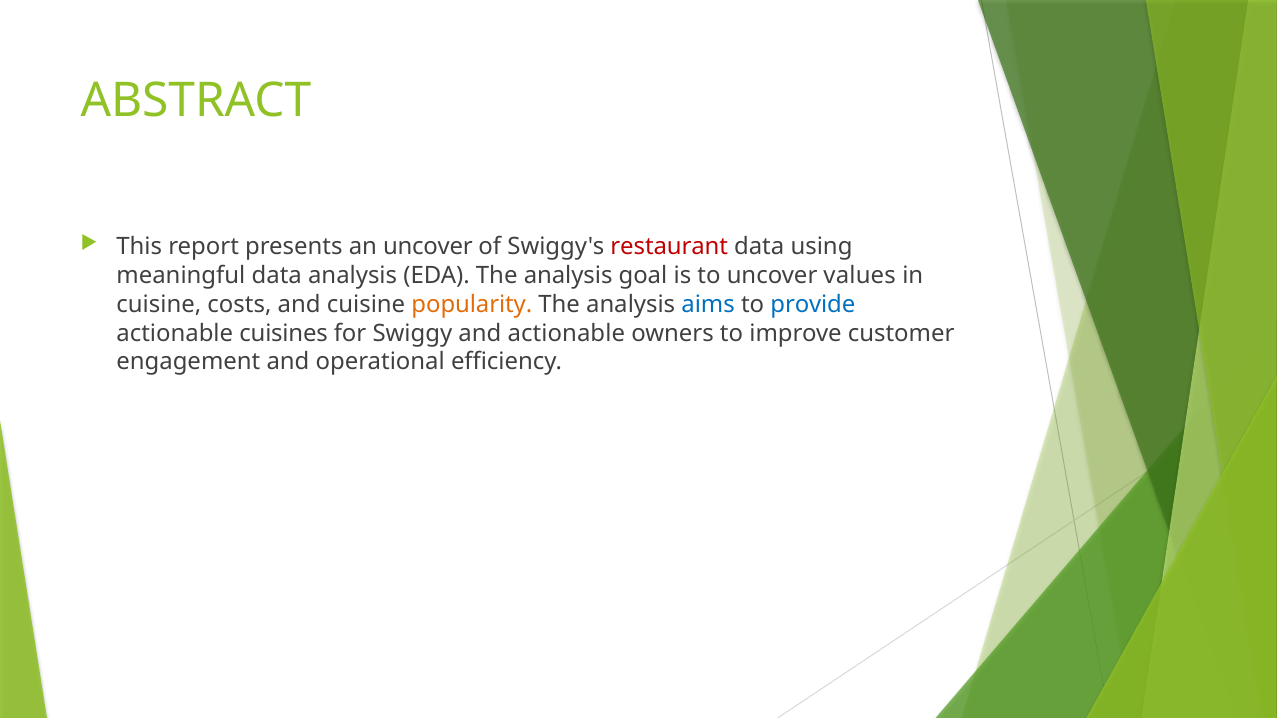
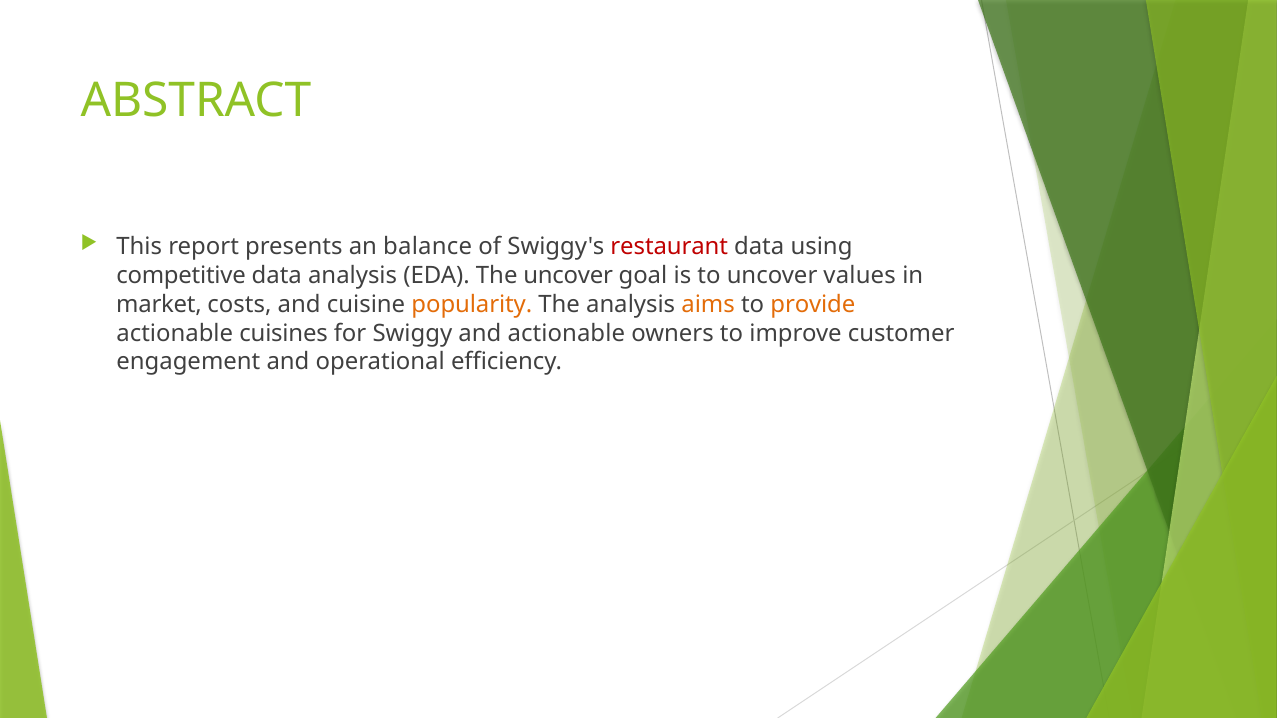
an uncover: uncover -> balance
meaningful: meaningful -> competitive
EDA The analysis: analysis -> uncover
cuisine at (159, 305): cuisine -> market
aims colour: blue -> orange
provide colour: blue -> orange
